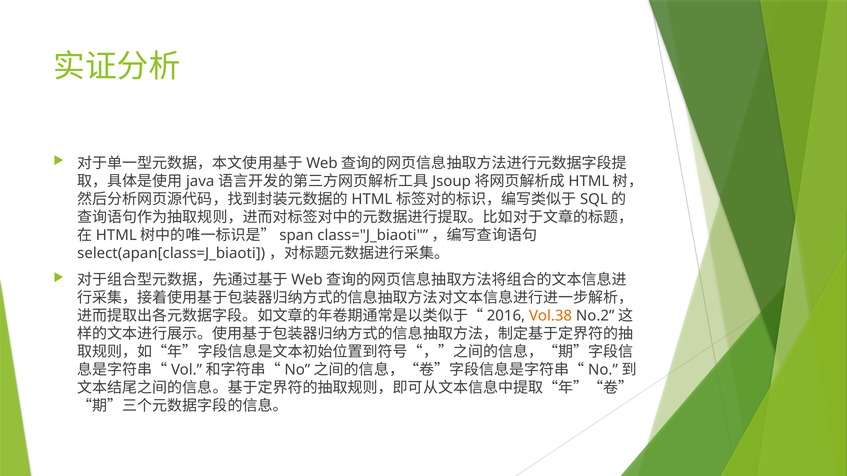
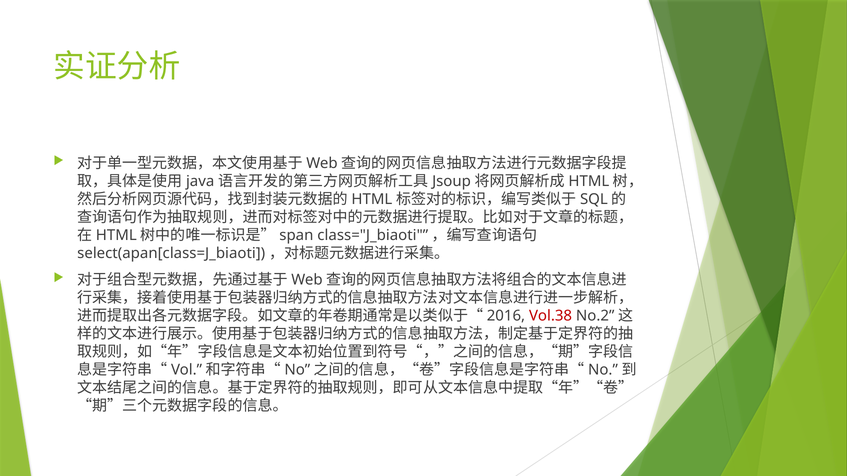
Vol.38 colour: orange -> red
